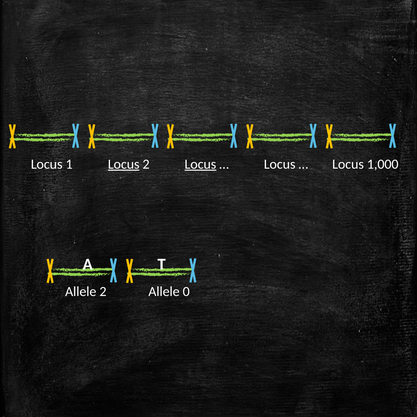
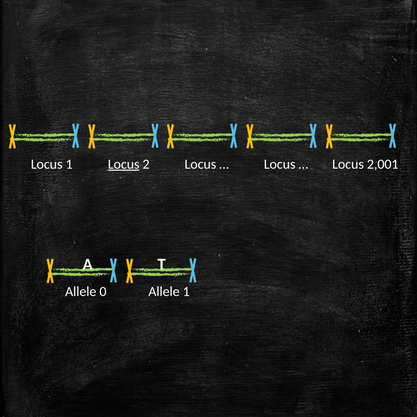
Locus at (200, 164) underline: present -> none
1,000: 1,000 -> 2,001
Allele 2: 2 -> 0
Allele 0: 0 -> 1
